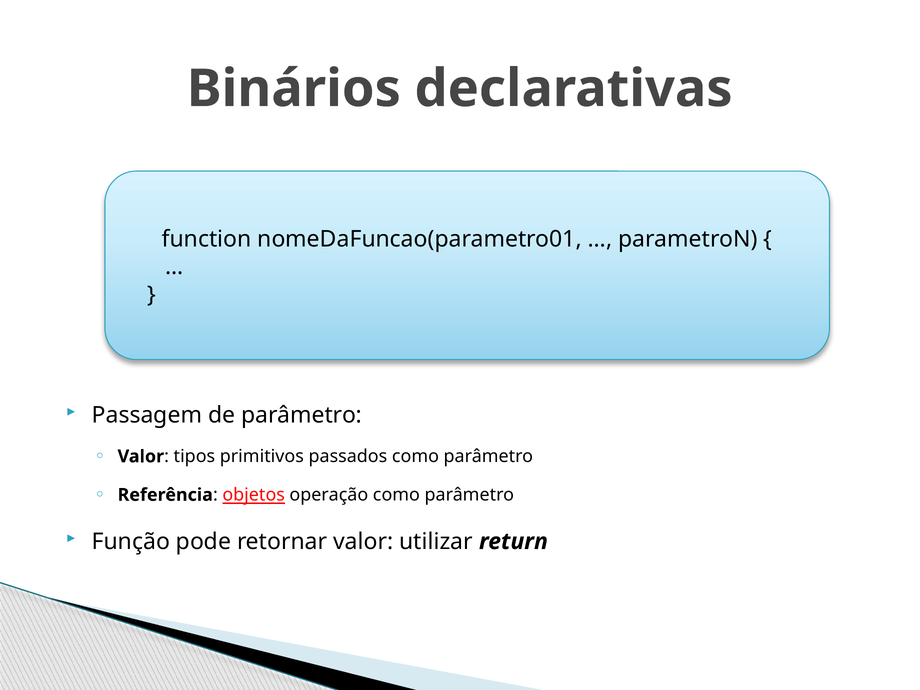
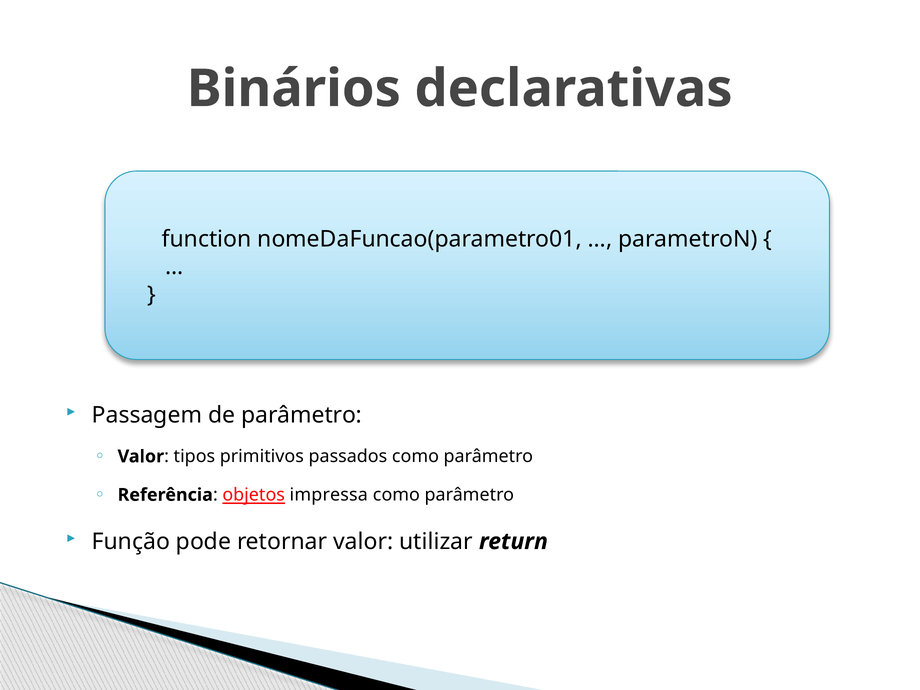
operação: operação -> impressa
